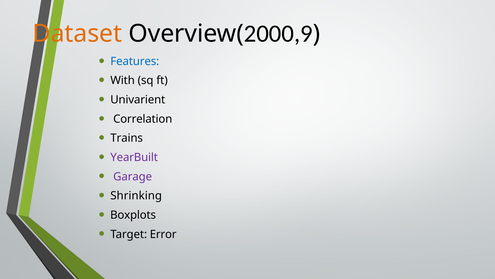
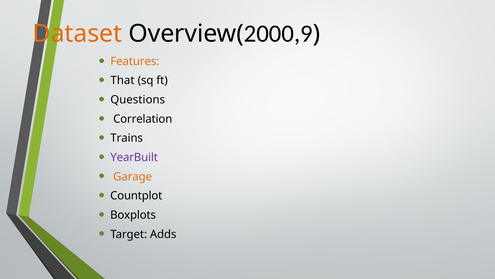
Features colour: blue -> orange
With: With -> That
Univarient: Univarient -> Questions
Garage colour: purple -> orange
Shrinking: Shrinking -> Countplot
Error: Error -> Adds
